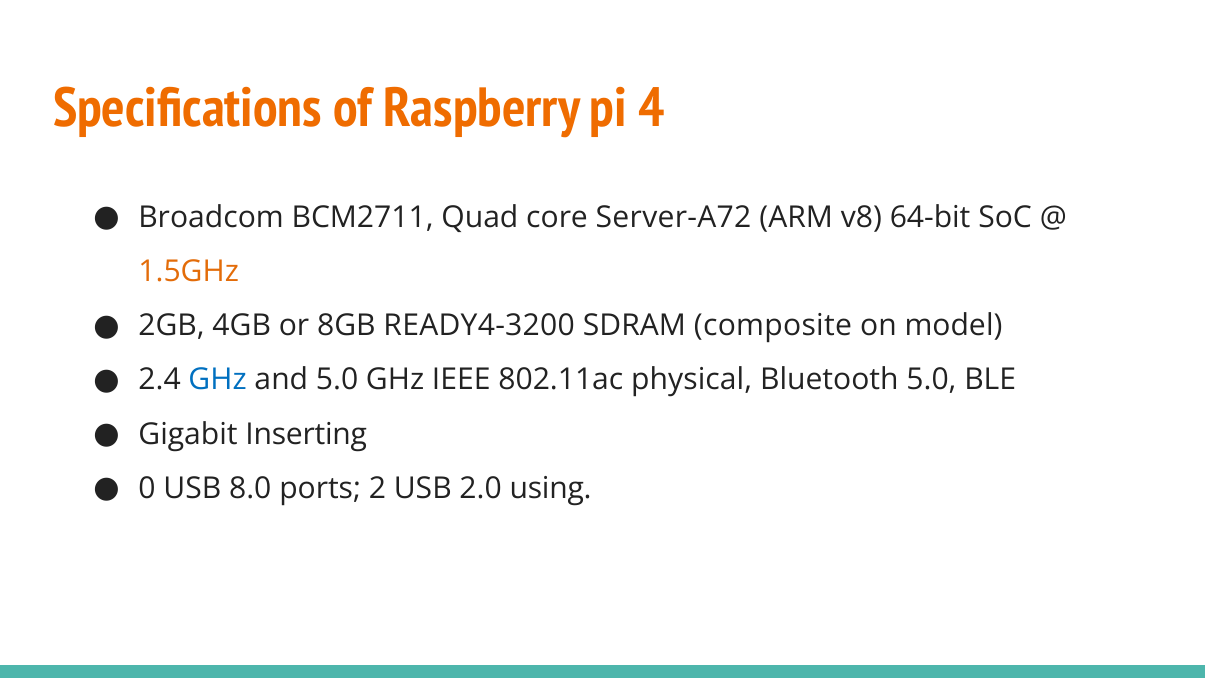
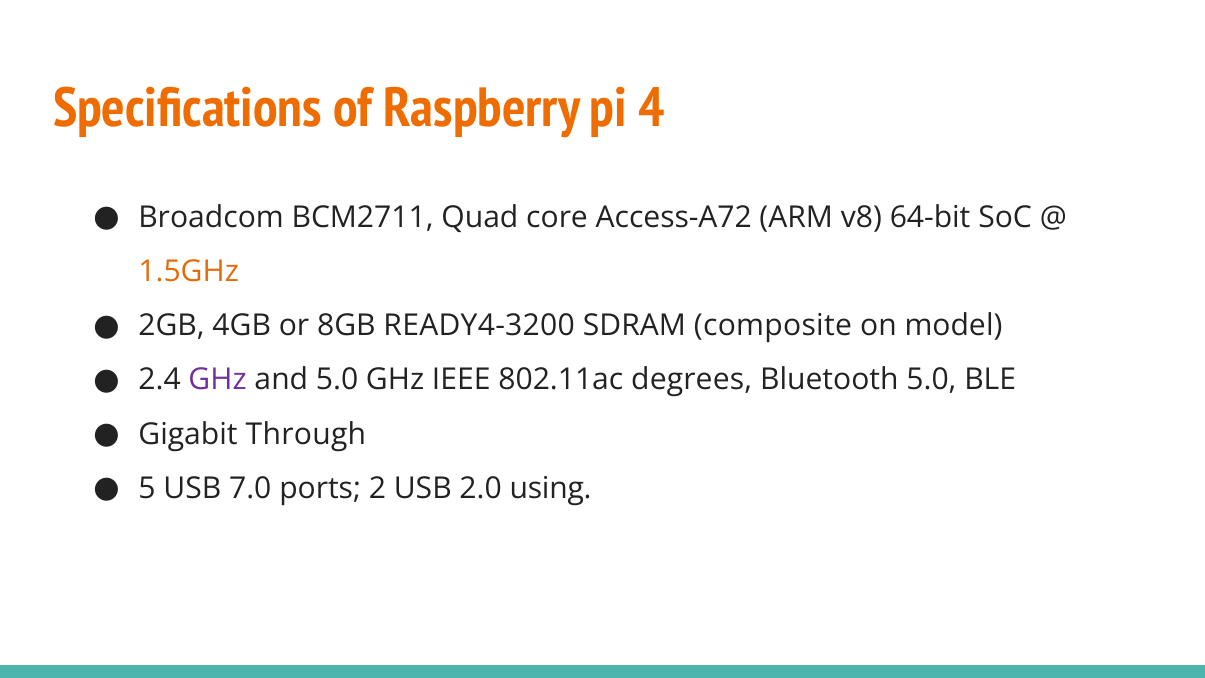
Server-A72: Server-A72 -> Access-A72
GHz at (218, 380) colour: blue -> purple
physical: physical -> degrees
Inserting: Inserting -> Through
0: 0 -> 5
8.0: 8.0 -> 7.0
